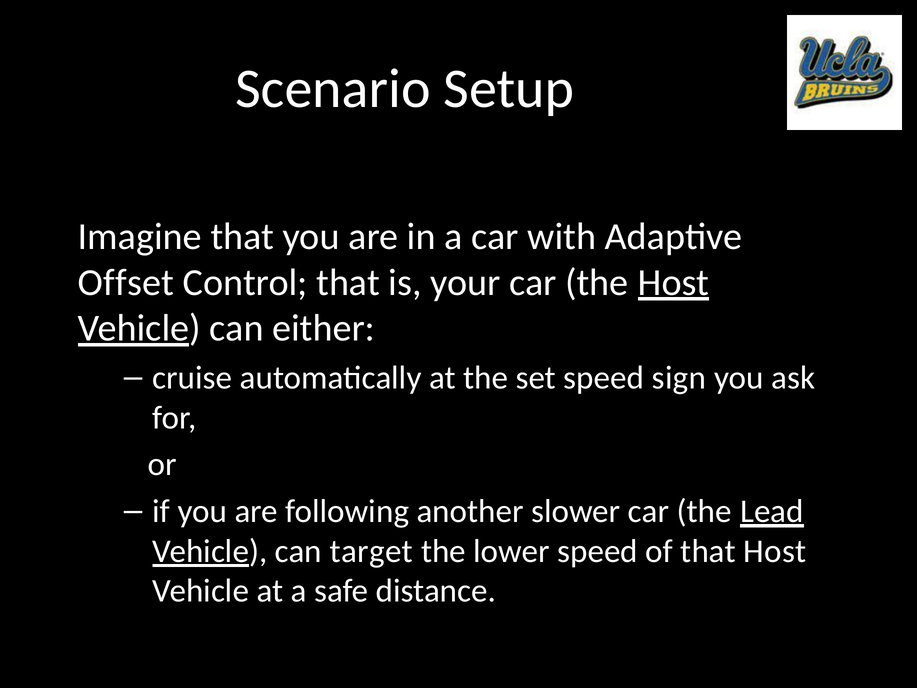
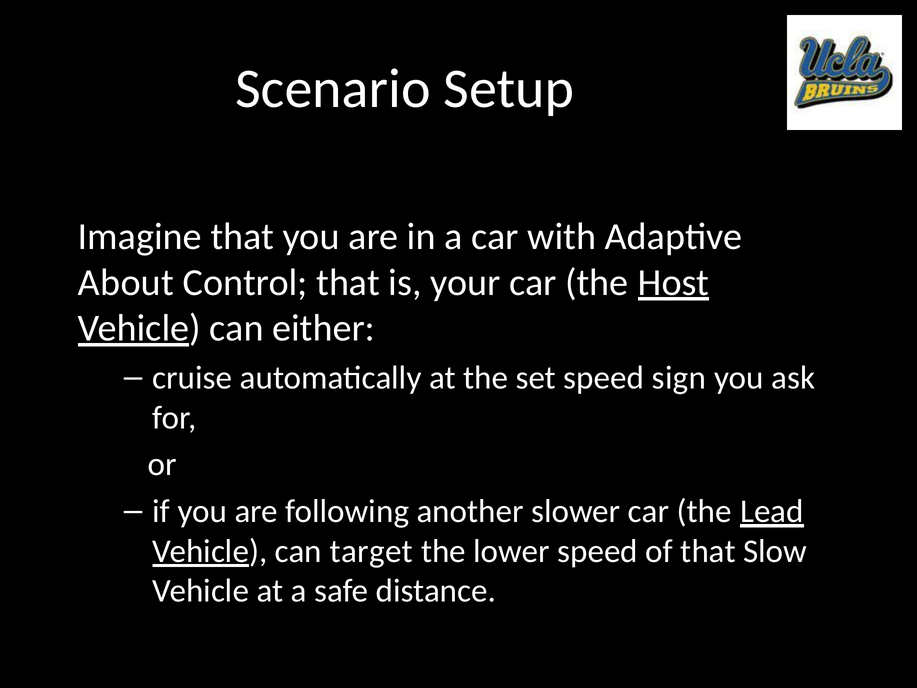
Offset: Offset -> About
that Host: Host -> Slow
